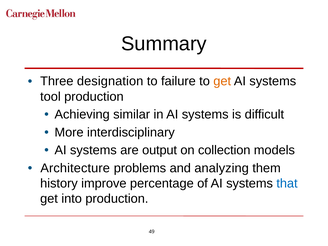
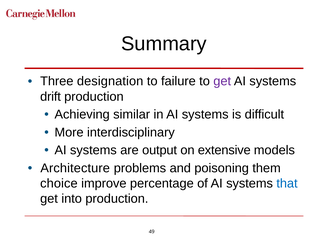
get at (222, 81) colour: orange -> purple
tool: tool -> drift
collection: collection -> extensive
analyzing: analyzing -> poisoning
history: history -> choice
